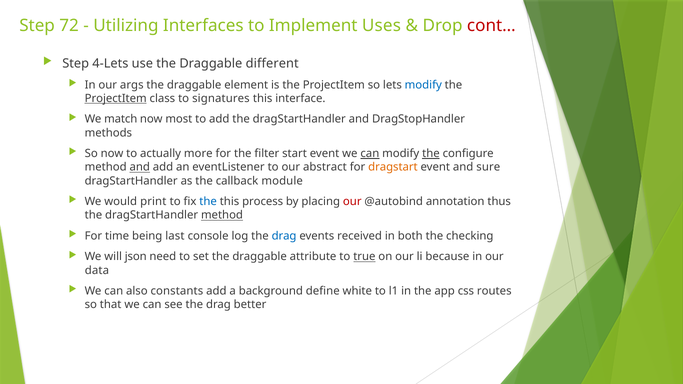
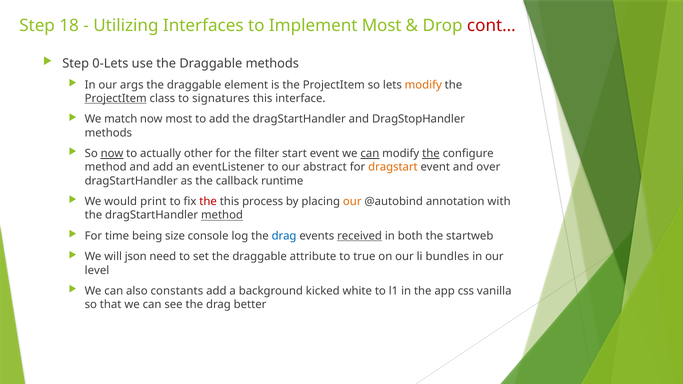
72: 72 -> 18
Implement Uses: Uses -> Most
4-Lets: 4-Lets -> 0-Lets
Draggable different: different -> methods
modify at (423, 85) colour: blue -> orange
now at (112, 154) underline: none -> present
more: more -> other
and at (140, 167) underline: present -> none
sure: sure -> over
module: module -> runtime
the at (208, 202) colour: blue -> red
our at (352, 202) colour: red -> orange
thus: thus -> with
last: last -> size
received underline: none -> present
checking: checking -> startweb
true underline: present -> none
because: because -> bundles
data: data -> level
define: define -> kicked
routes: routes -> vanilla
